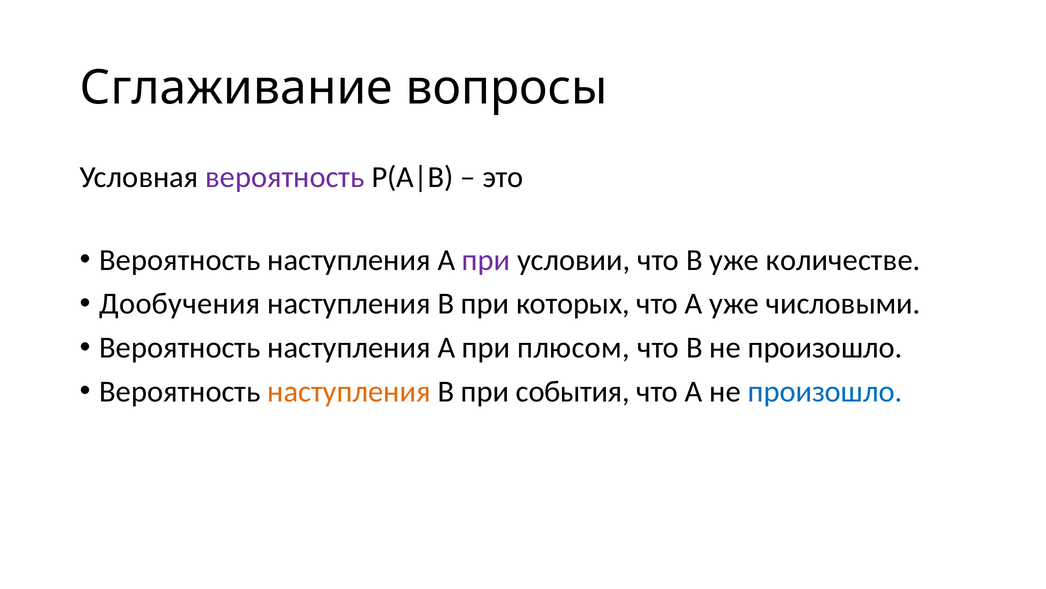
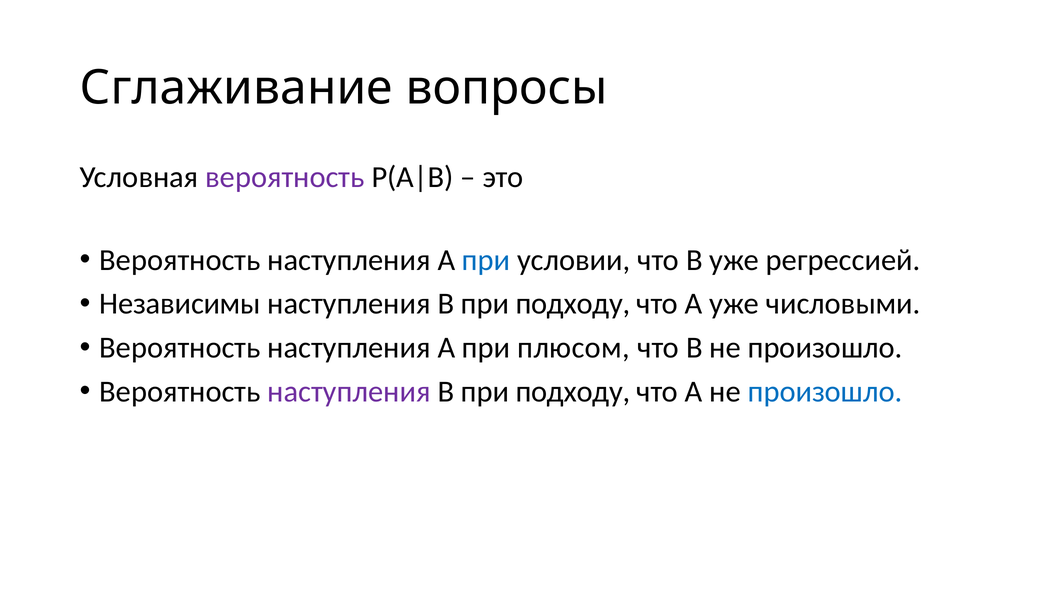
при at (486, 260) colour: purple -> blue
количестве: количестве -> регрессией
Дообучения: Дообучения -> Независимы
которых at (573, 304): которых -> подходу
наступления at (349, 391) colour: orange -> purple
события at (573, 391): события -> подходу
